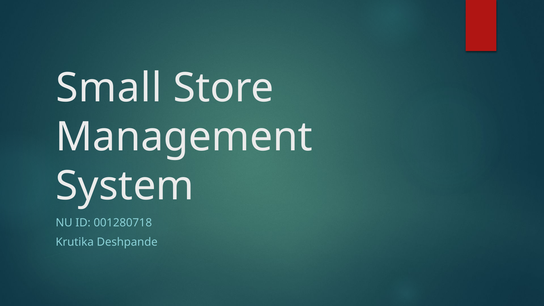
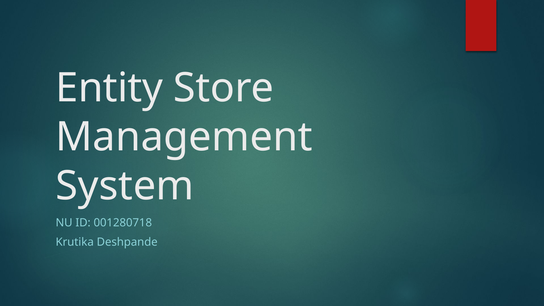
Small: Small -> Entity
